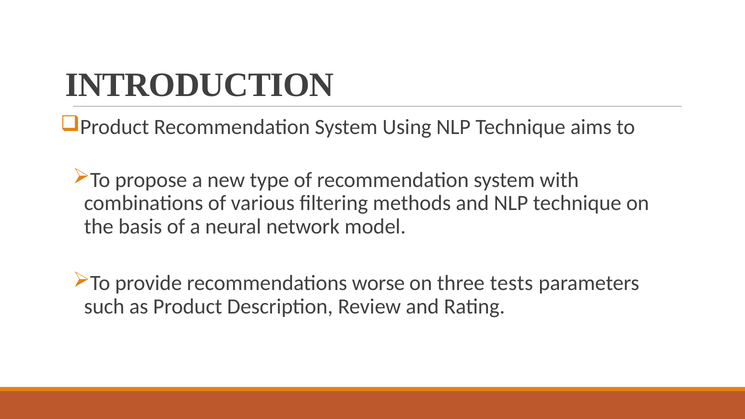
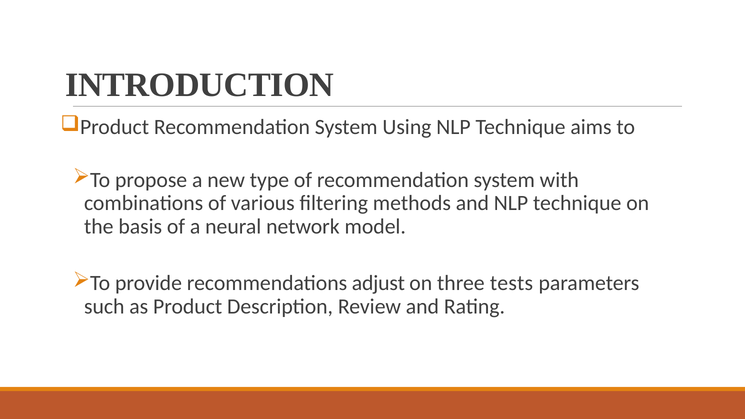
worse: worse -> adjust
